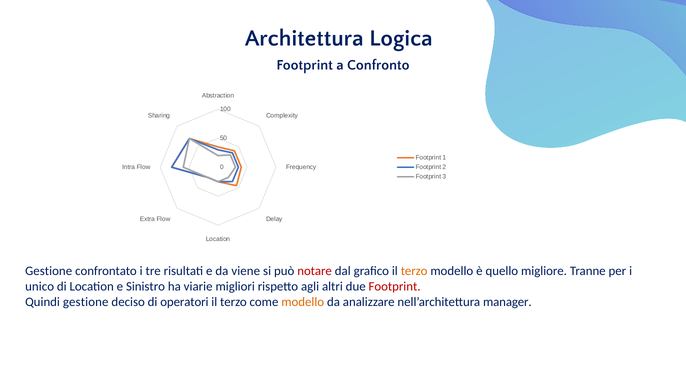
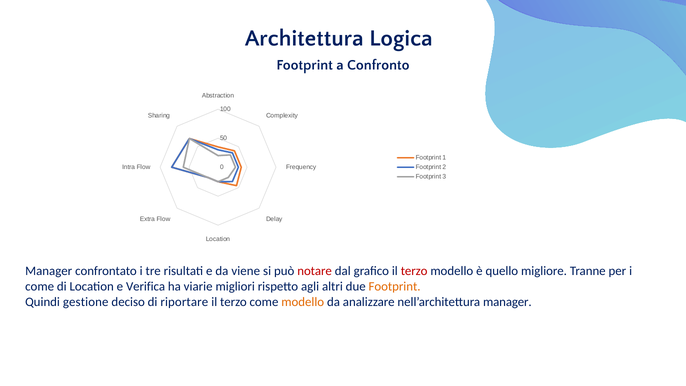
Gestione at (49, 271): Gestione -> Manager
terzo at (414, 271) colour: orange -> red
unico at (40, 287): unico -> come
Sinistro: Sinistro -> Verifica
Footprint at (395, 287) colour: red -> orange
operatori: operatori -> riportare
